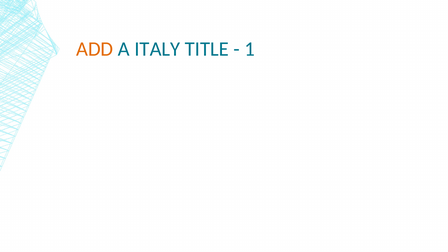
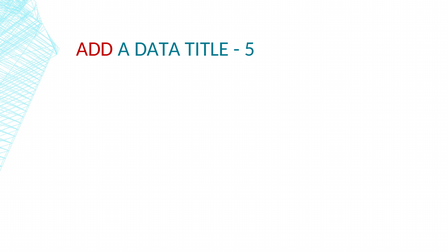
ADD colour: orange -> red
ITALY: ITALY -> DATA
1: 1 -> 5
